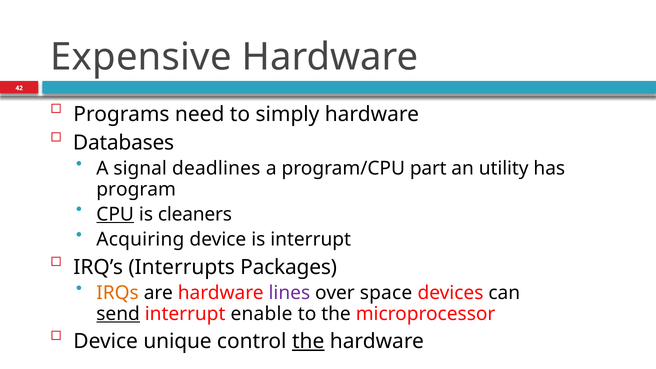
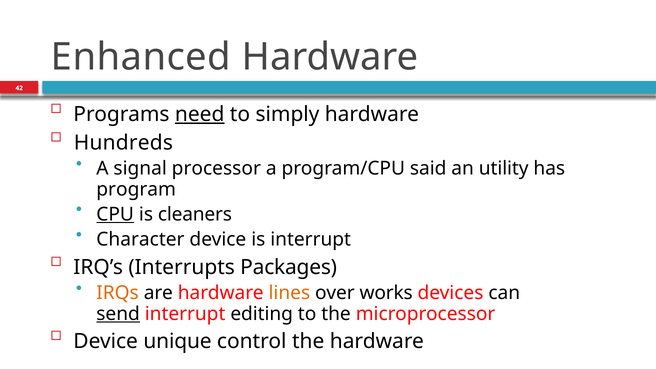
Expensive: Expensive -> Enhanced
need underline: none -> present
Databases: Databases -> Hundreds
deadlines: deadlines -> processor
part: part -> said
Acquiring: Acquiring -> Character
lines colour: purple -> orange
space: space -> works
enable: enable -> editing
the at (308, 341) underline: present -> none
